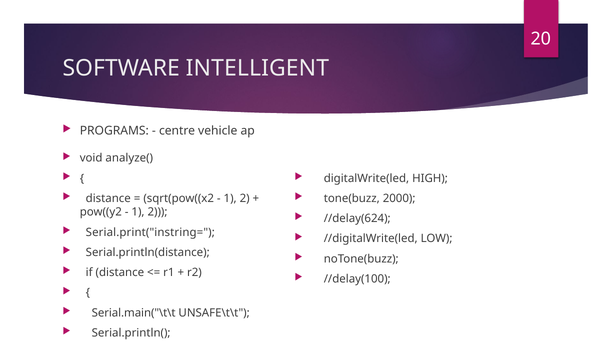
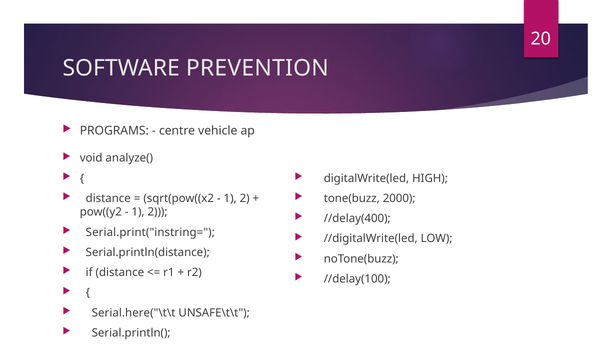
INTELLIGENT: INTELLIGENT -> PREVENTION
//delay(624: //delay(624 -> //delay(400
Serial.main("\t\t: Serial.main("\t\t -> Serial.here("\t\t
